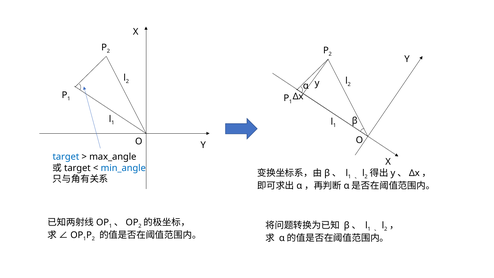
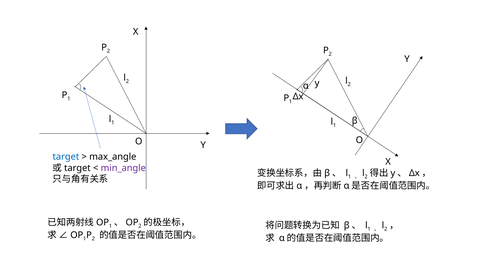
min_angle colour: blue -> purple
